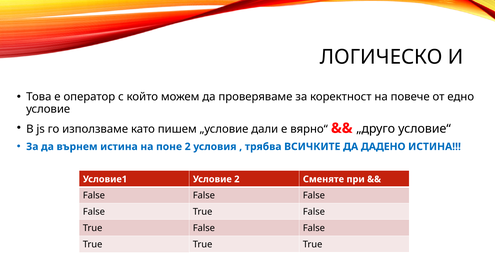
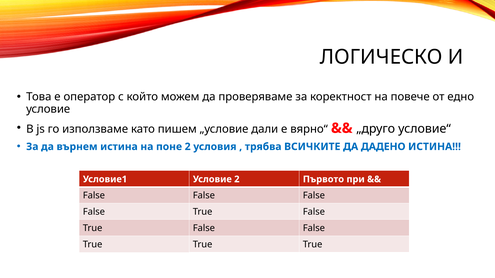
Сменяте: Сменяте -> Първото
